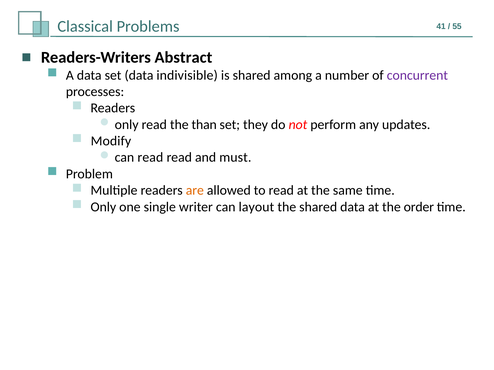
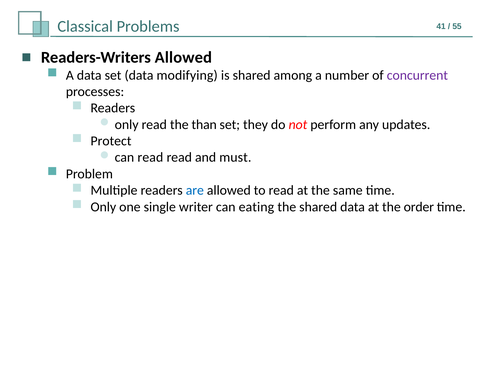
Readers-Writers Abstract: Abstract -> Allowed
indivisible: indivisible -> modifying
Modify: Modify -> Protect
are colour: orange -> blue
layout: layout -> eating
